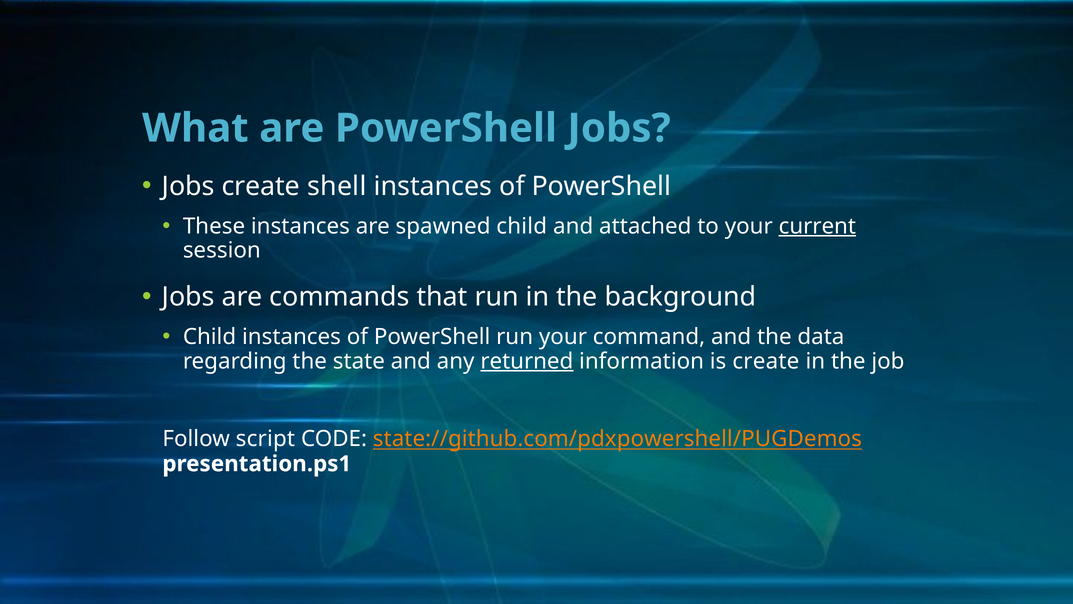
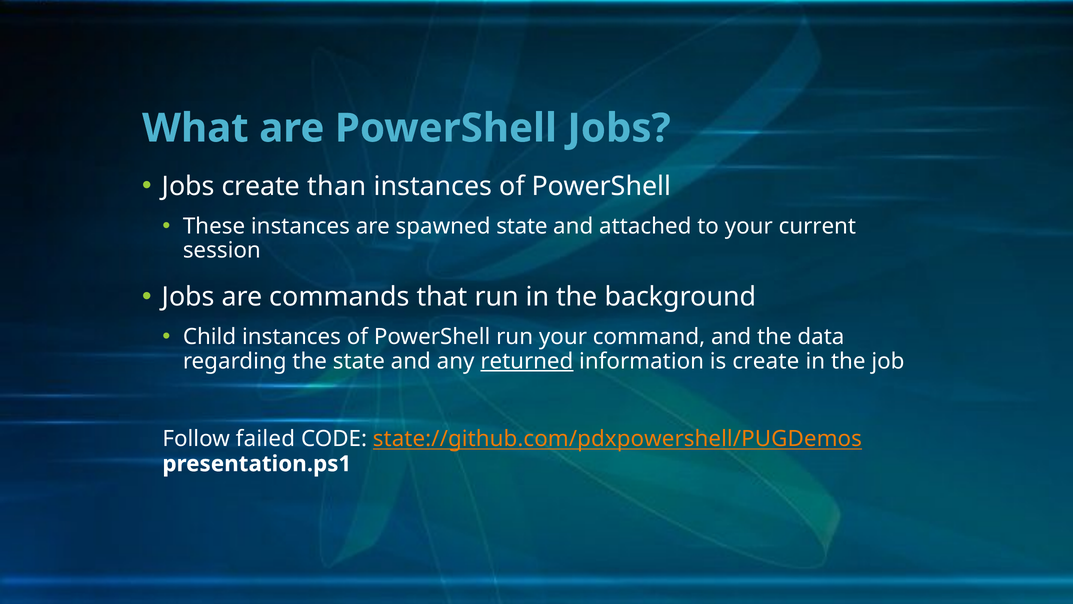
shell: shell -> than
spawned child: child -> state
current underline: present -> none
script: script -> failed
